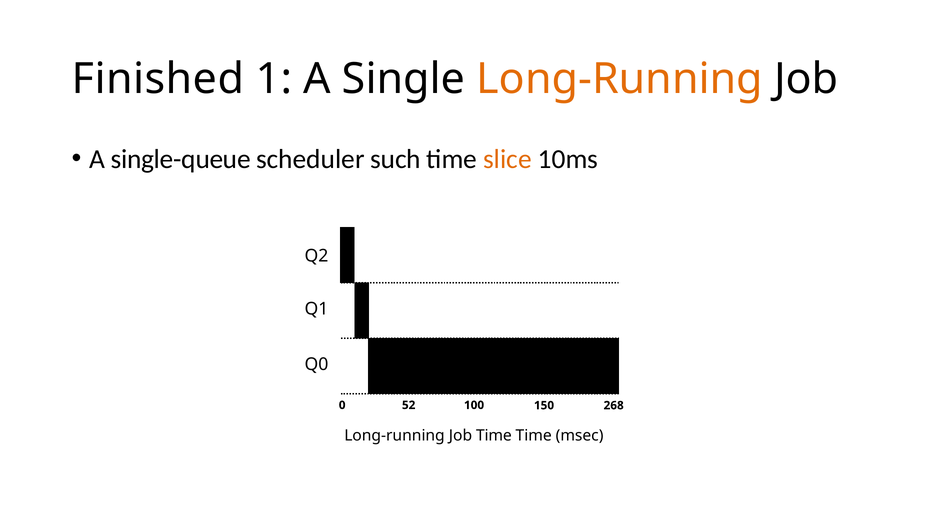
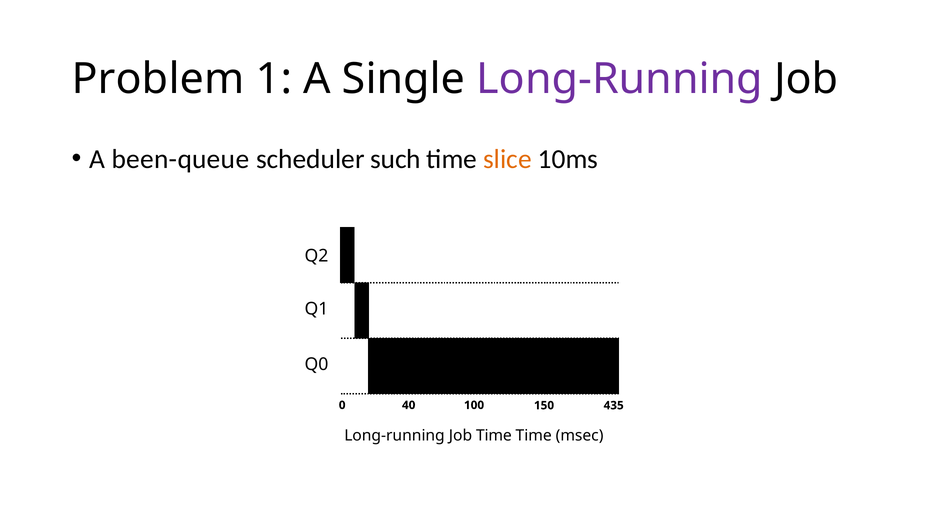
Finished: Finished -> Problem
Long-Running at (620, 79) colour: orange -> purple
single-queue: single-queue -> been-queue
52: 52 -> 40
268: 268 -> 435
